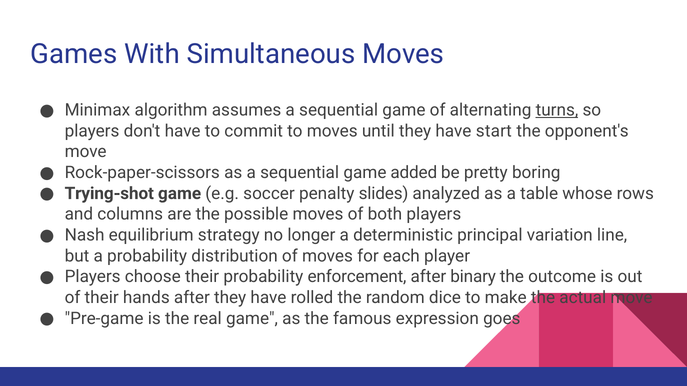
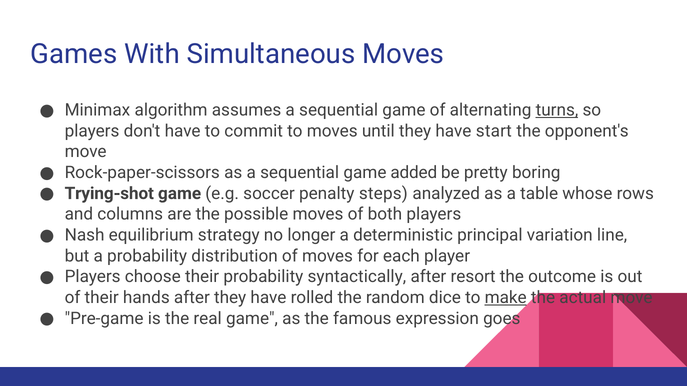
slides: slides -> steps
enforcement: enforcement -> syntactically
binary: binary -> resort
make underline: none -> present
